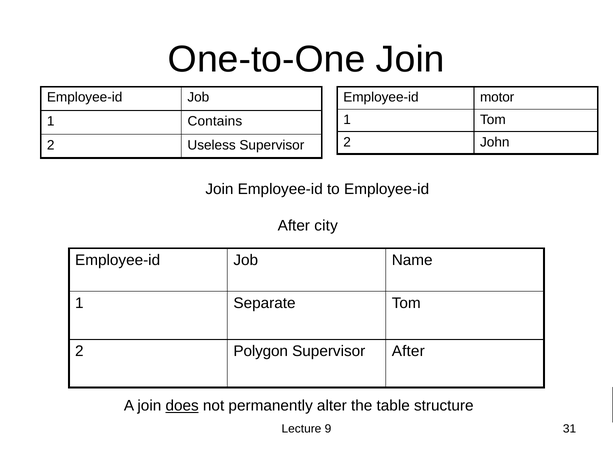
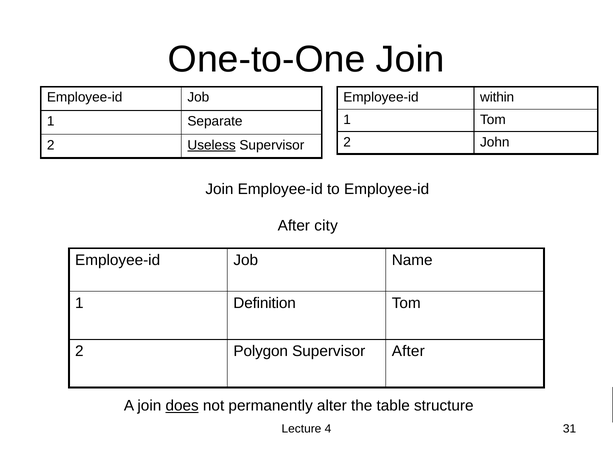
motor: motor -> within
Contains: Contains -> Separate
Useless underline: none -> present
Separate: Separate -> Definition
9: 9 -> 4
